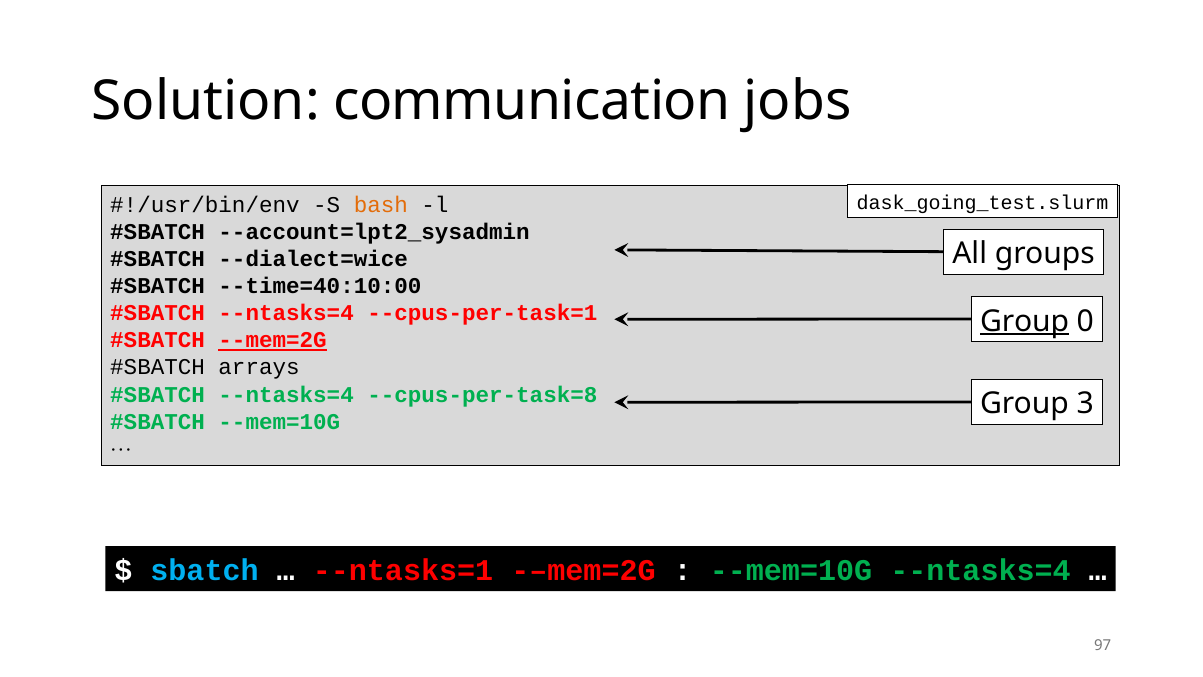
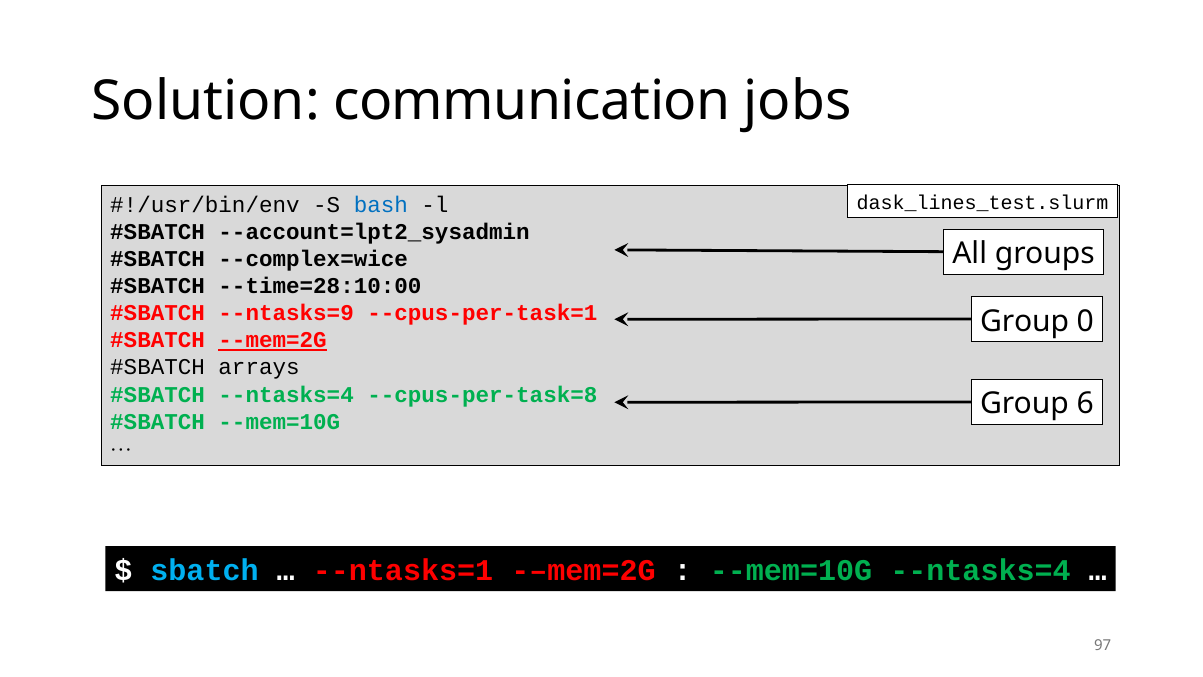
dask_going_test.slurm: dask_going_test.slurm -> dask_lines_test.slurm
bash colour: orange -> blue
--dialect=wice: --dialect=wice -> --complex=wice
--time=40:10:00: --time=40:10:00 -> --time=28:10:00
--ntasks=4 at (286, 313): --ntasks=4 -> --ntasks=9
Group at (1025, 321) underline: present -> none
3: 3 -> 6
